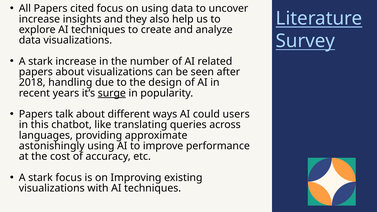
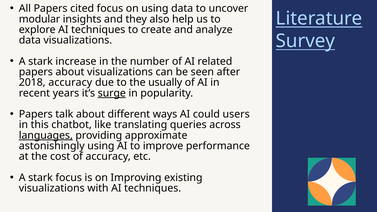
increase at (39, 19): increase -> modular
2018 handling: handling -> accuracy
design: design -> usually
languages underline: none -> present
